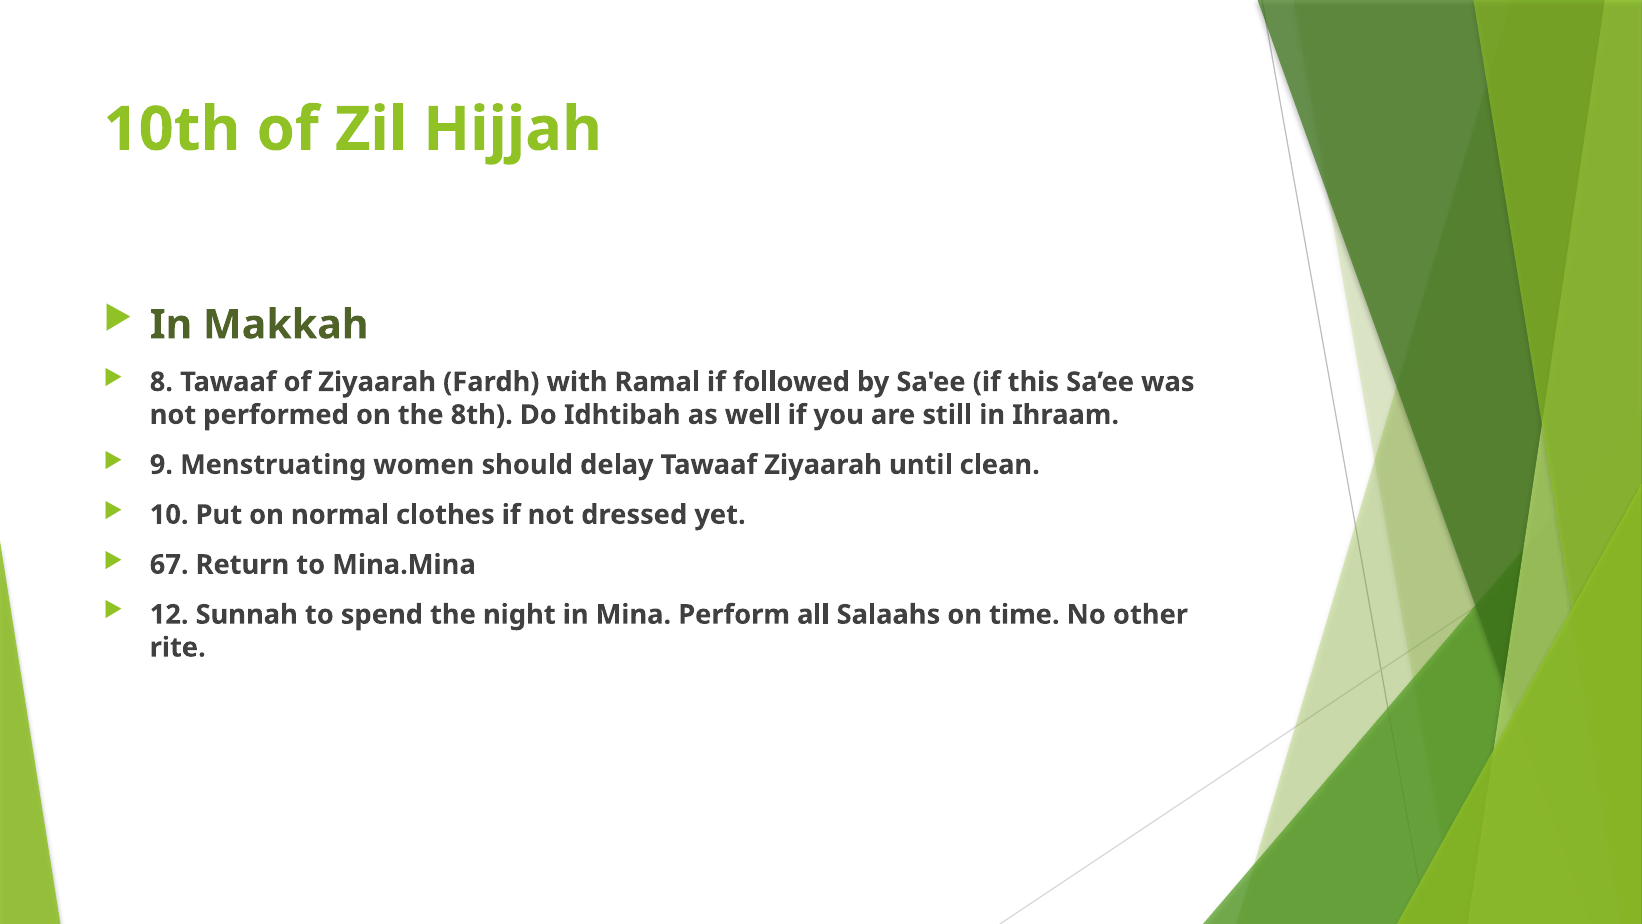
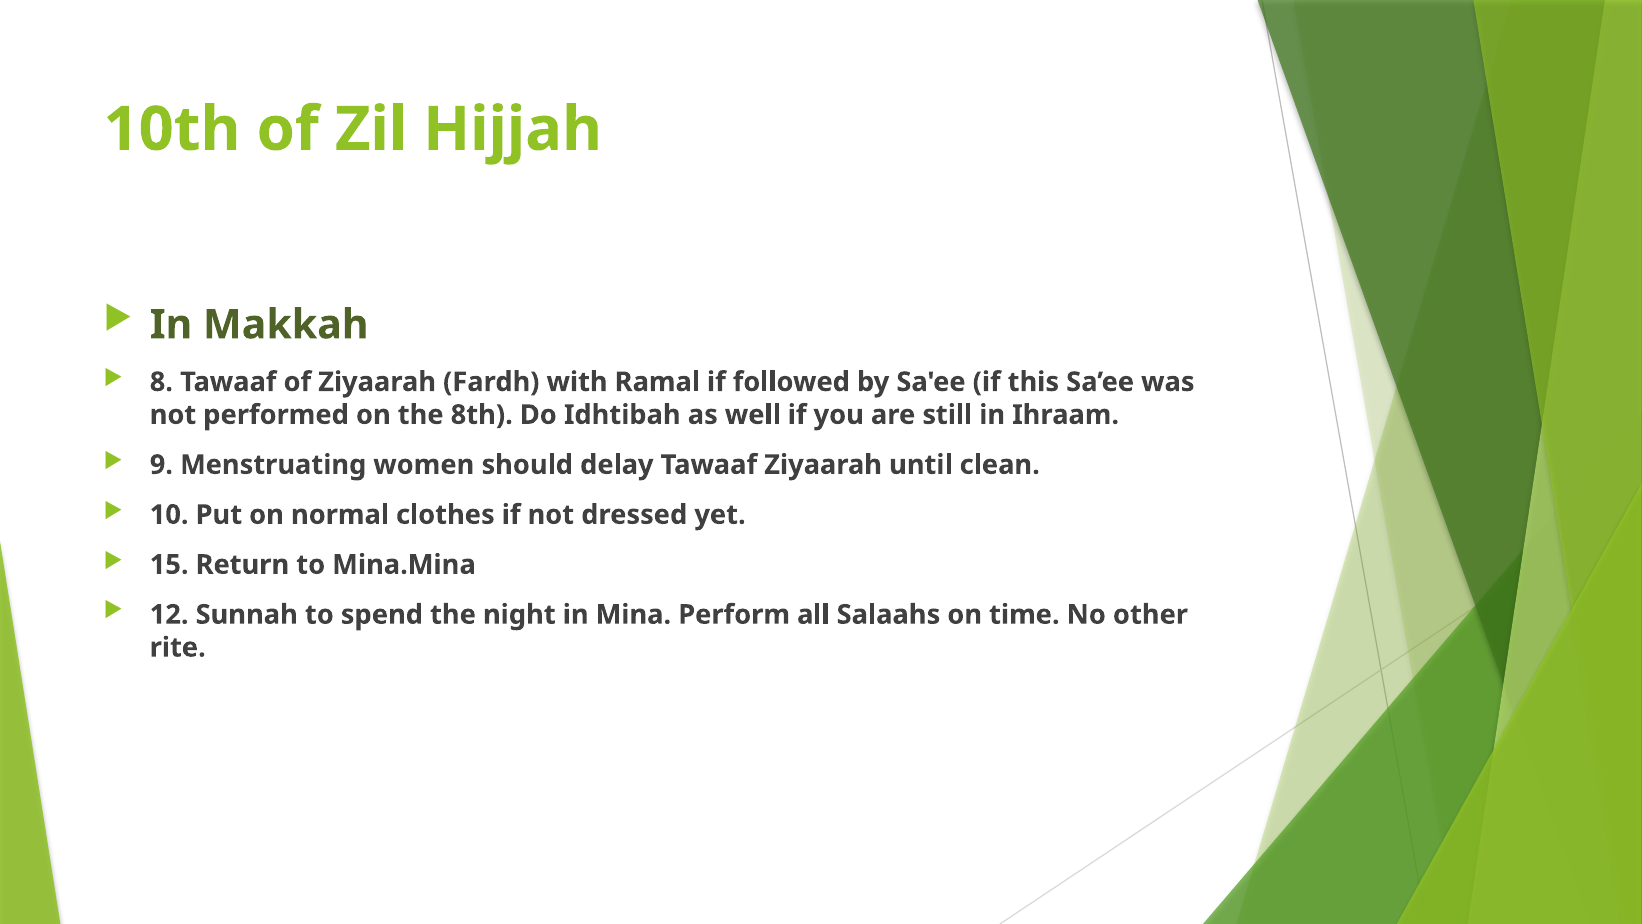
67: 67 -> 15
